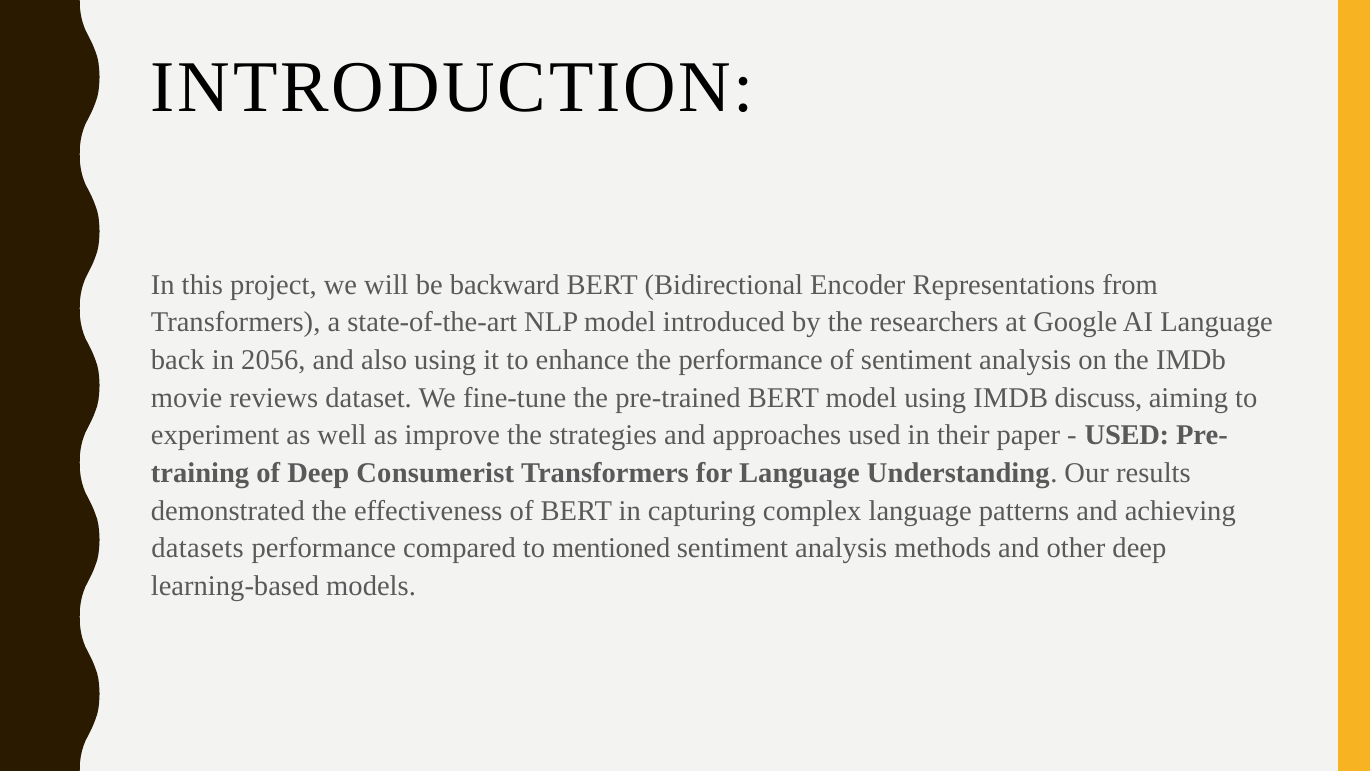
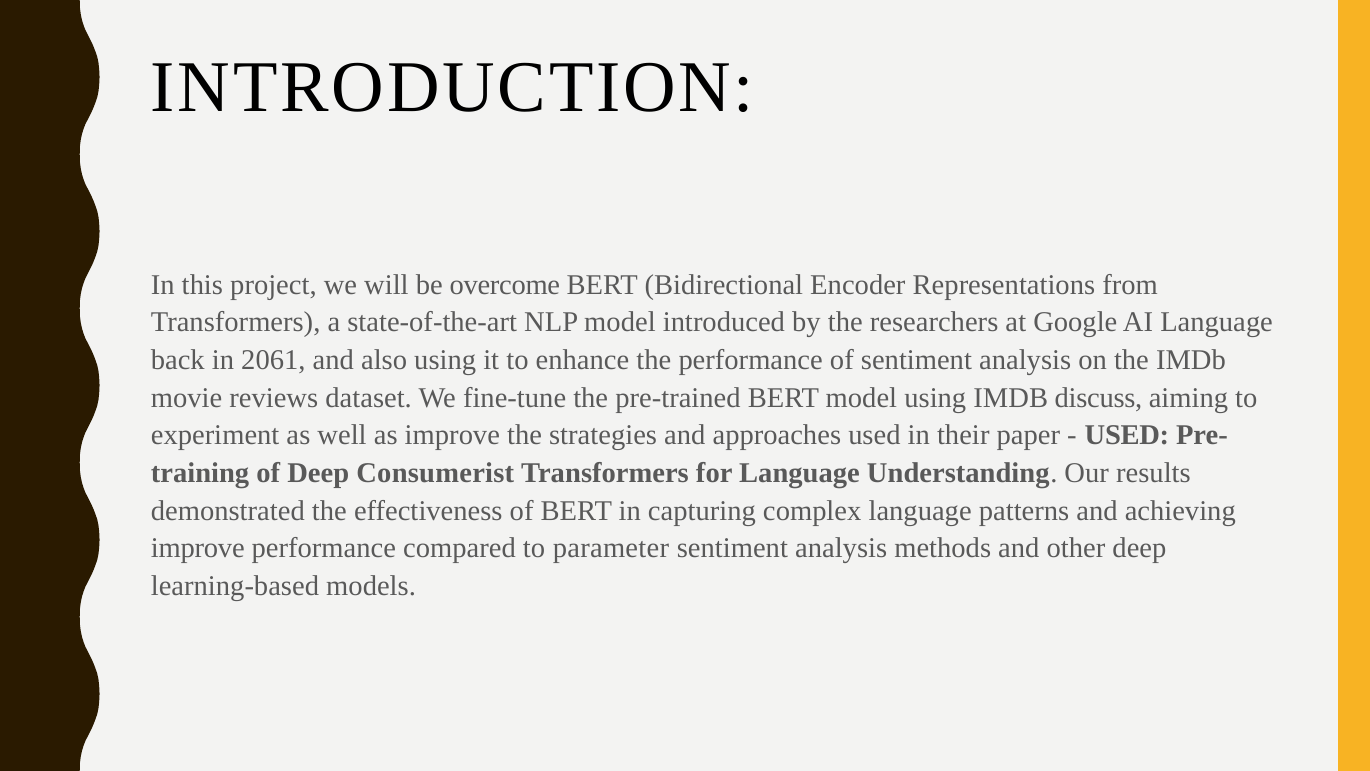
backward: backward -> overcome
2056: 2056 -> 2061
datasets at (198, 548): datasets -> improve
mentioned: mentioned -> parameter
